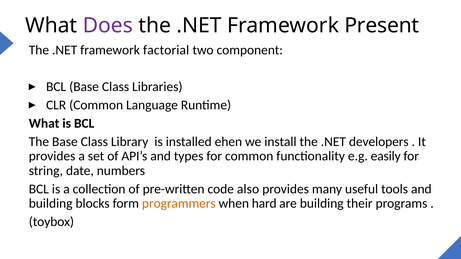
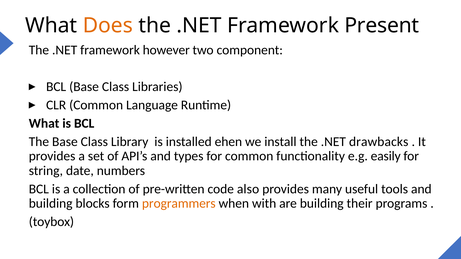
Does colour: purple -> orange
factorial: factorial -> however
developers: developers -> drawbacks
hard: hard -> with
